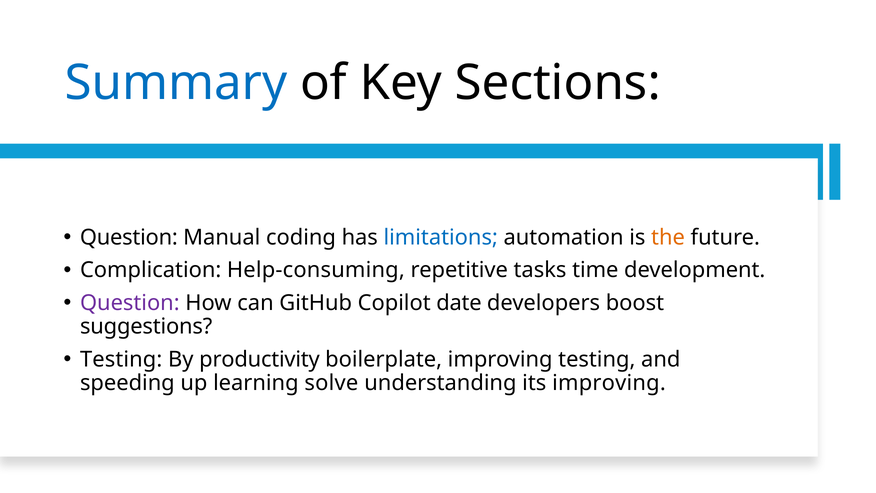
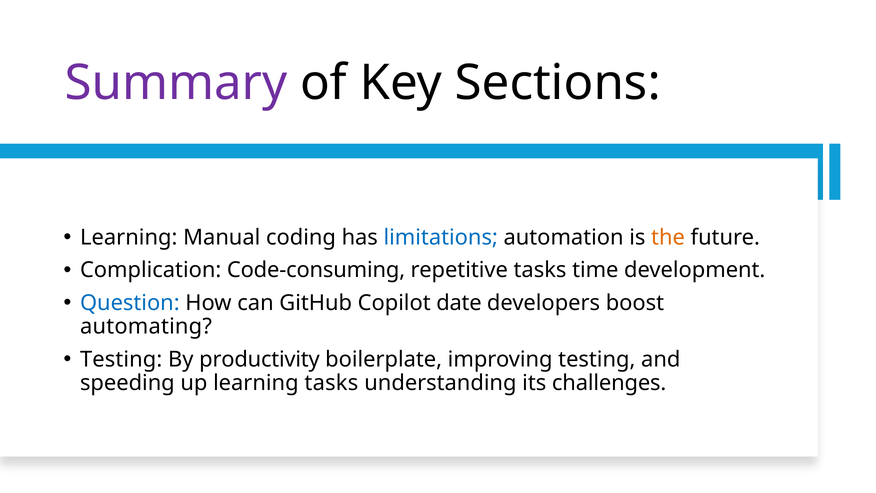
Summary colour: blue -> purple
Question at (129, 237): Question -> Learning
Help-consuming: Help-consuming -> Code-consuming
Question at (130, 303) colour: purple -> blue
suggestions: suggestions -> automating
learning solve: solve -> tasks
its improving: improving -> challenges
